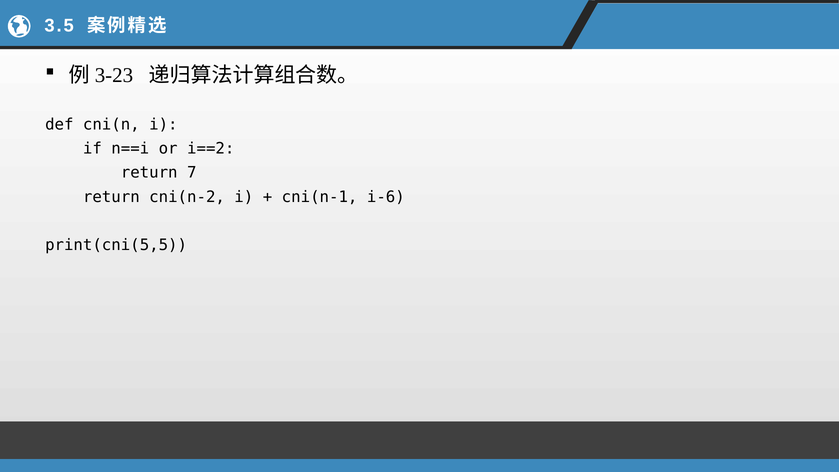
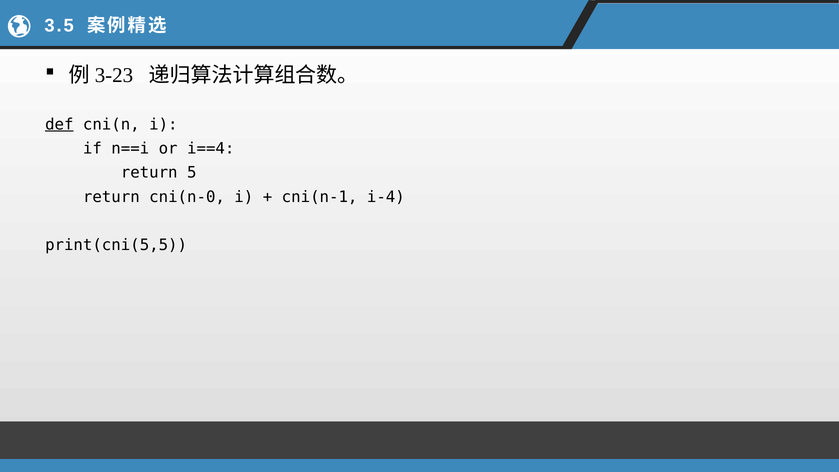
def underline: none -> present
i==2: i==2 -> i==4
7: 7 -> 5
cni(n-2: cni(n-2 -> cni(n-0
i-6: i-6 -> i-4
